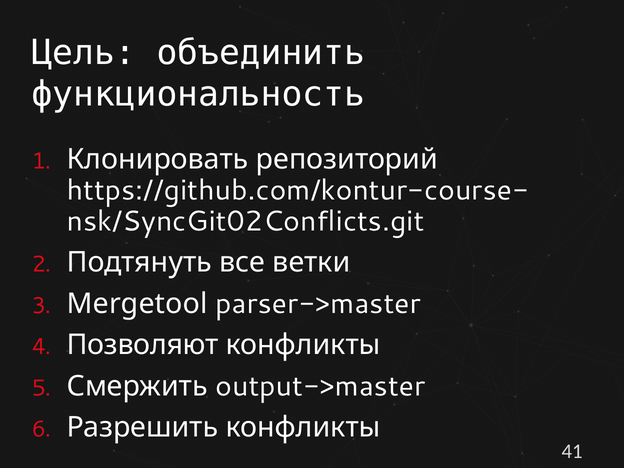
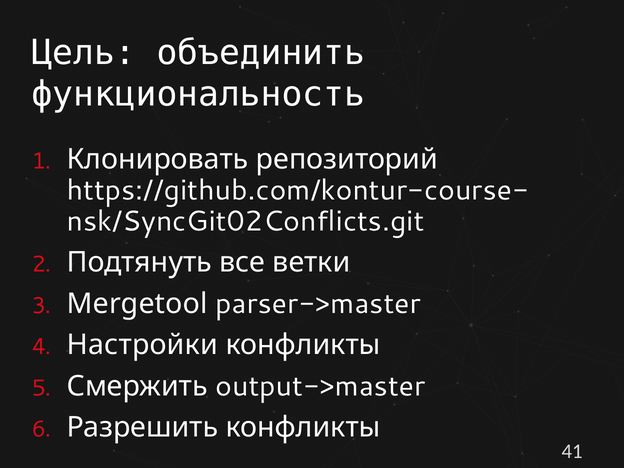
Позволяют: Позволяют -> Настройки
